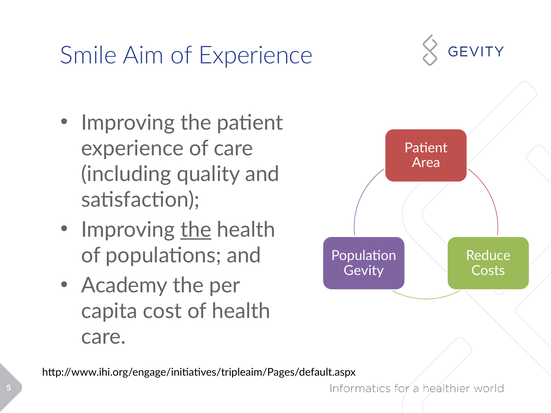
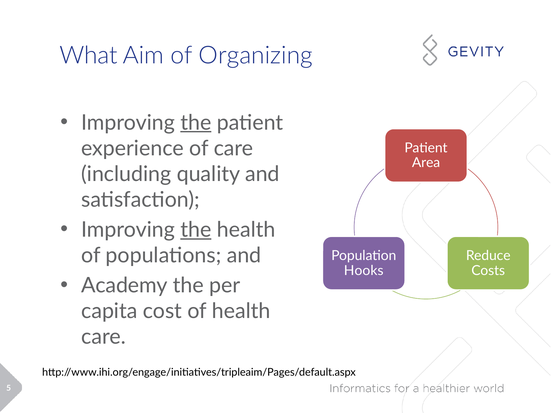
Smile: Smile -> What
of Experience: Experience -> Organizing
the at (196, 123) underline: none -> present
Gevity: Gevity -> Hooks
